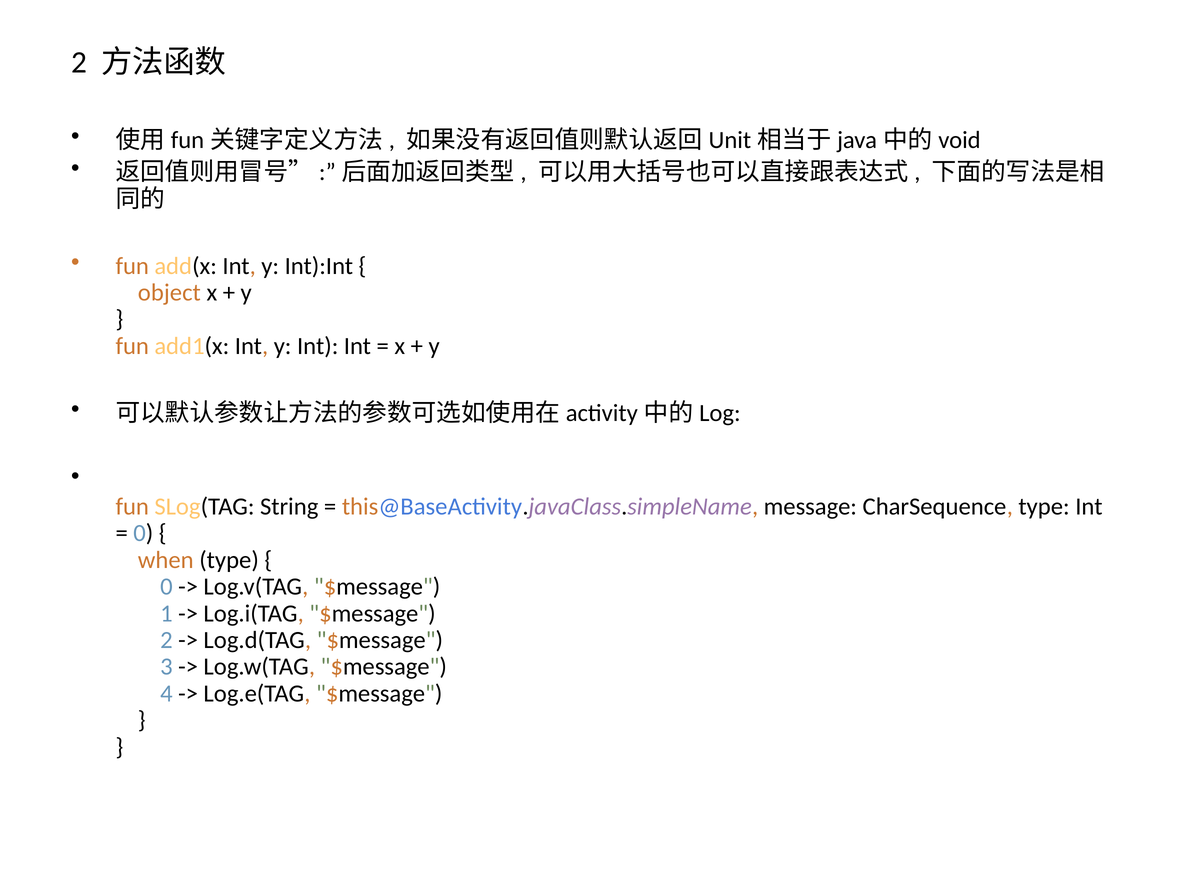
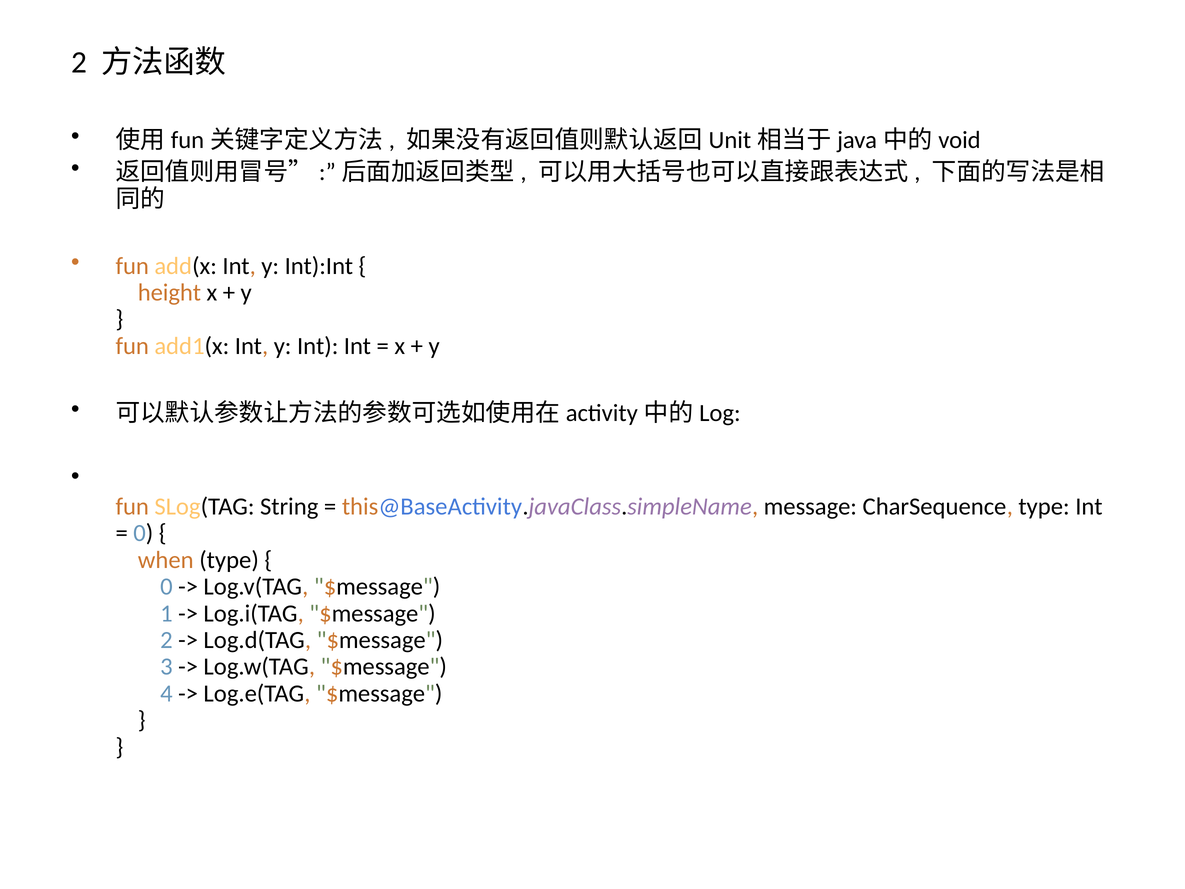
object: object -> height
